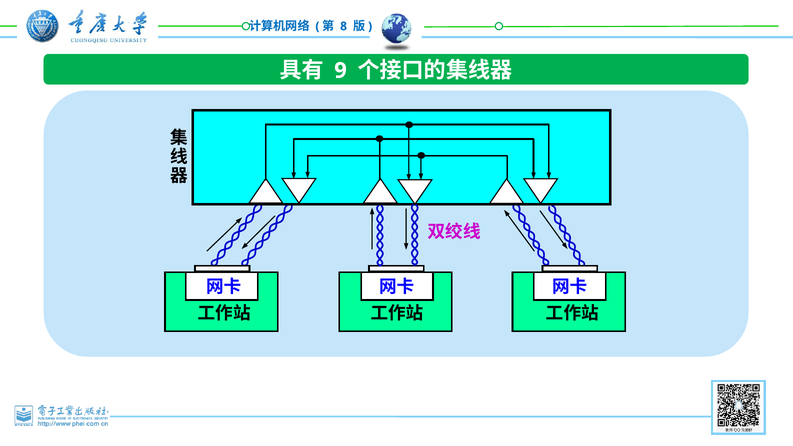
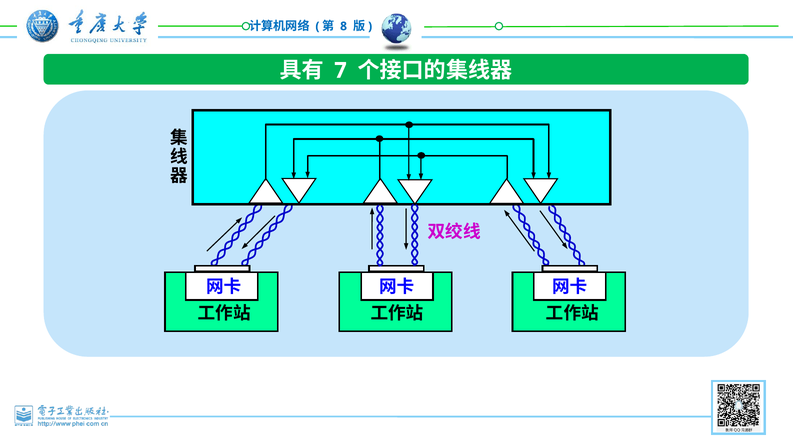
9: 9 -> 7
